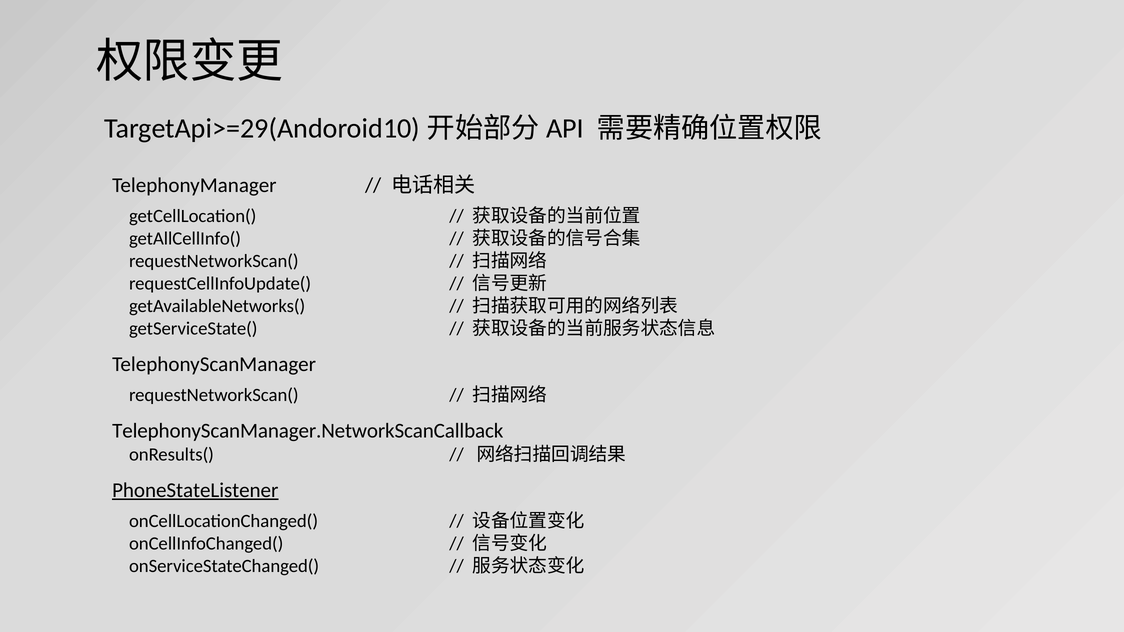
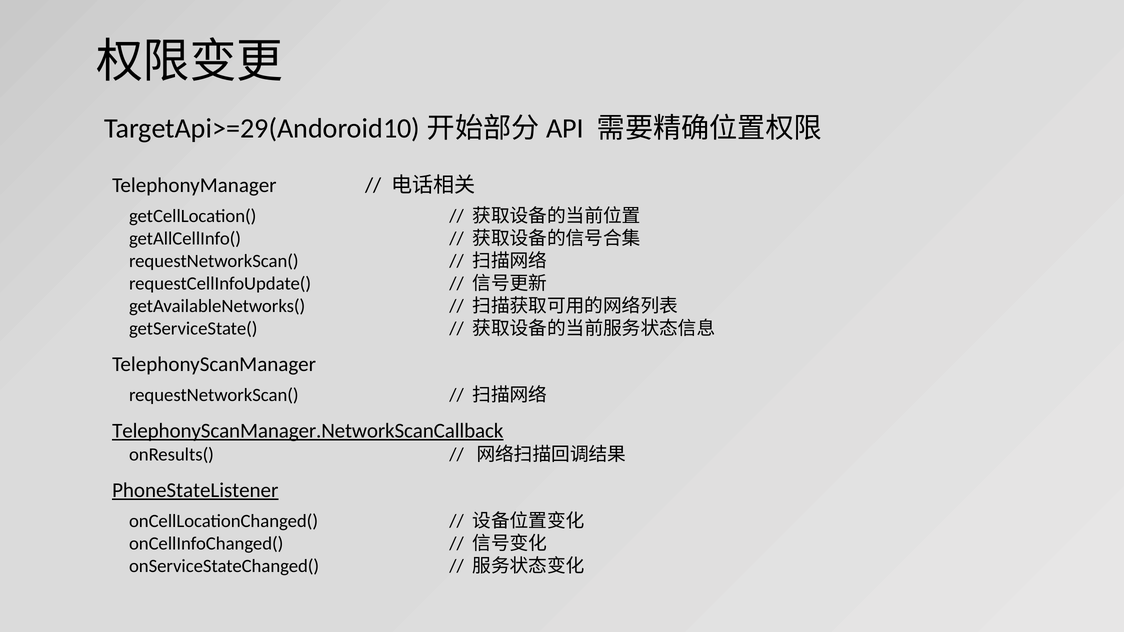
TelephonyScanManager.NetworkScanCallback underline: none -> present
